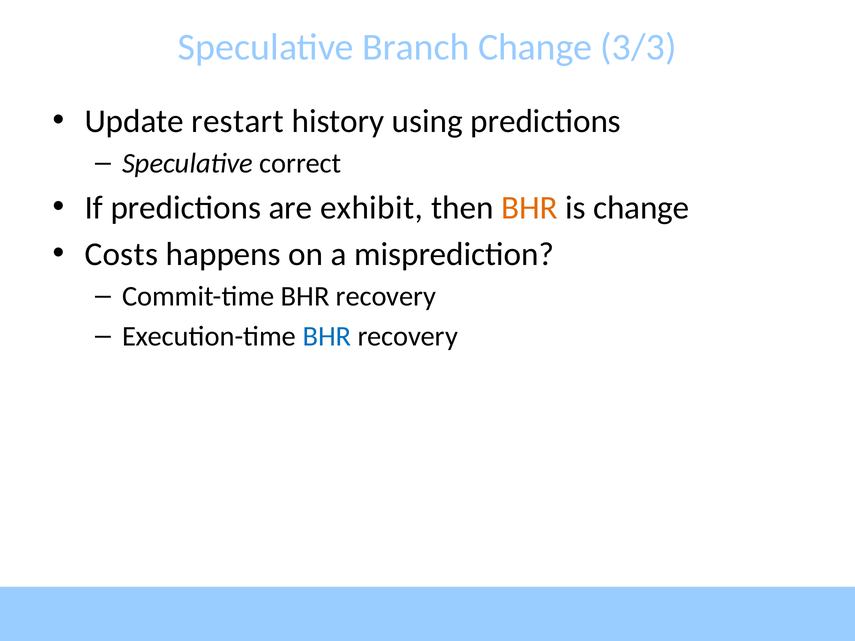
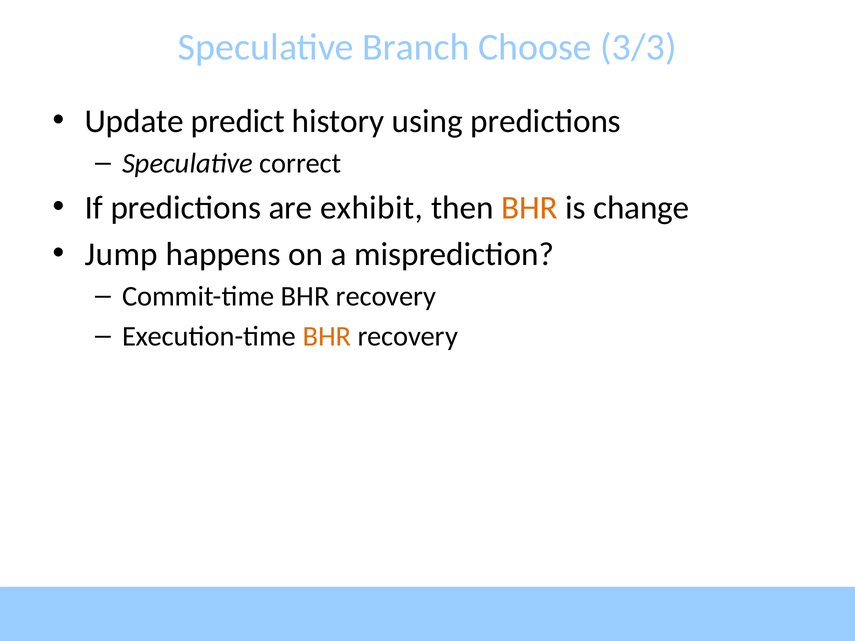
Branch Change: Change -> Choose
restart: restart -> predict
Costs: Costs -> Jump
BHR at (327, 337) colour: blue -> orange
